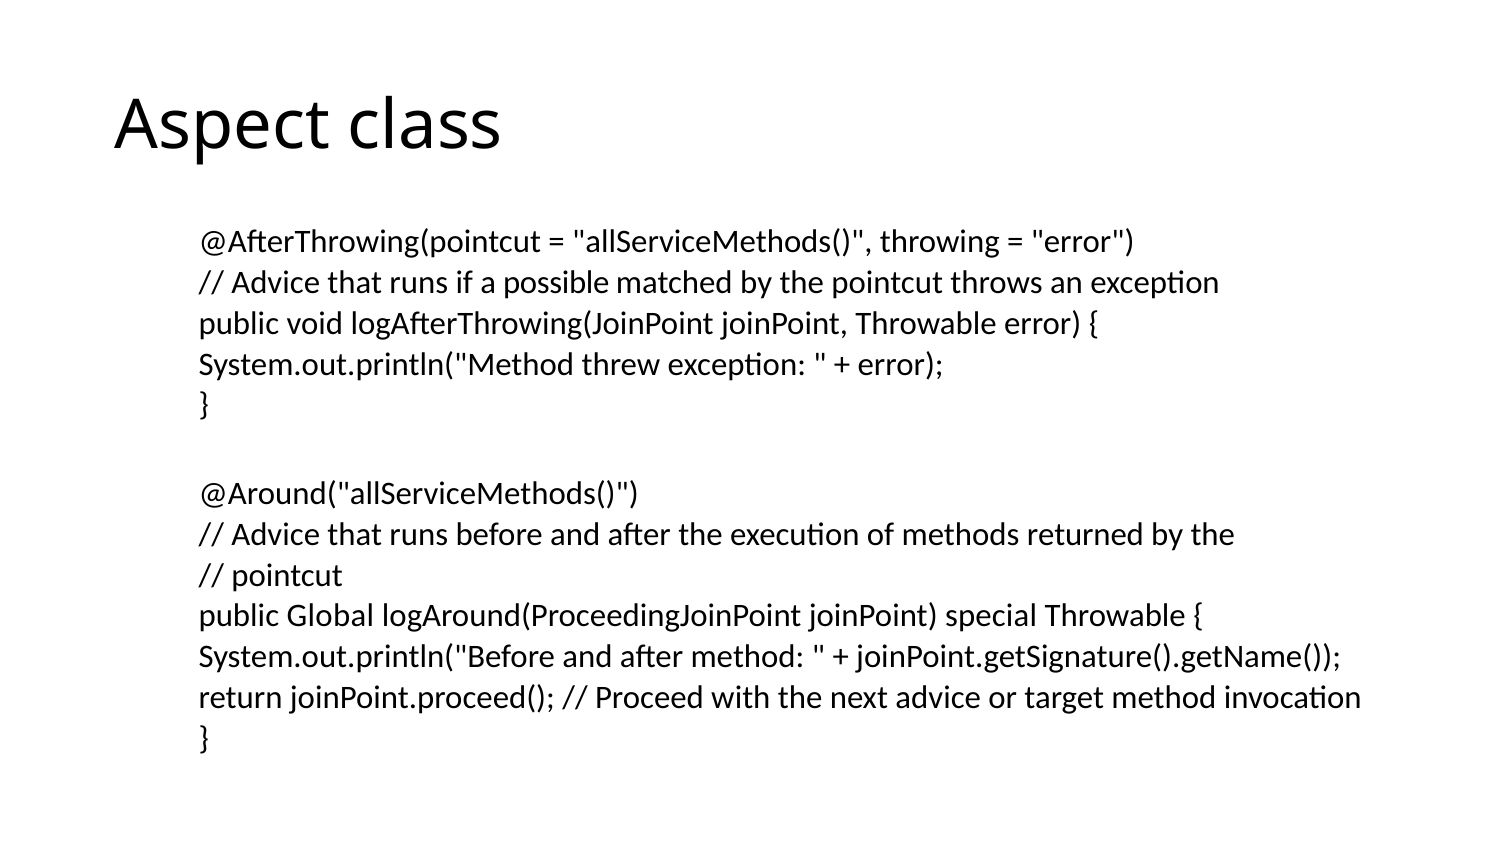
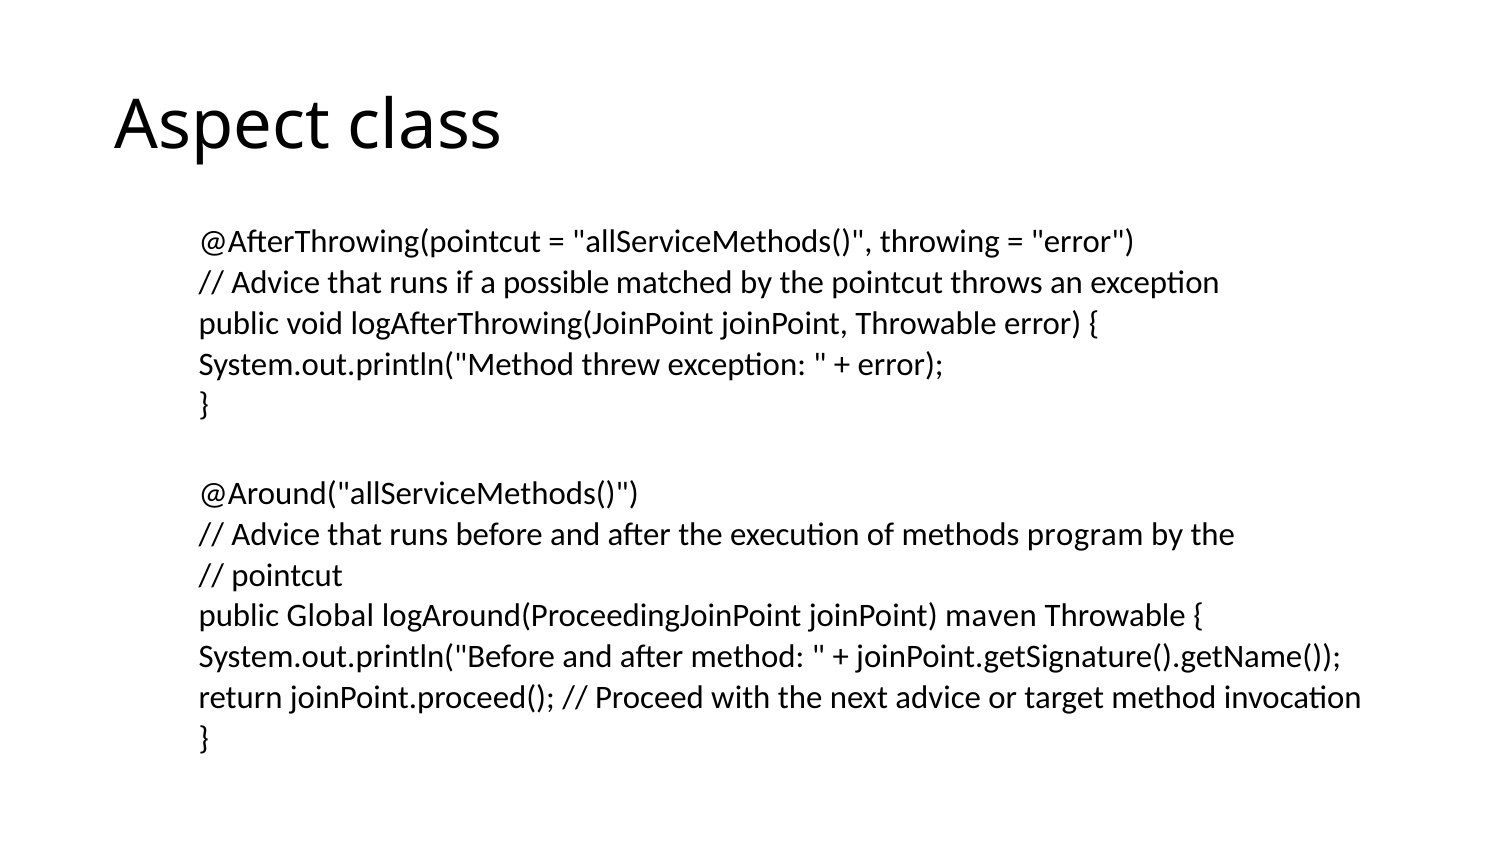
returned: returned -> program
special: special -> maven
